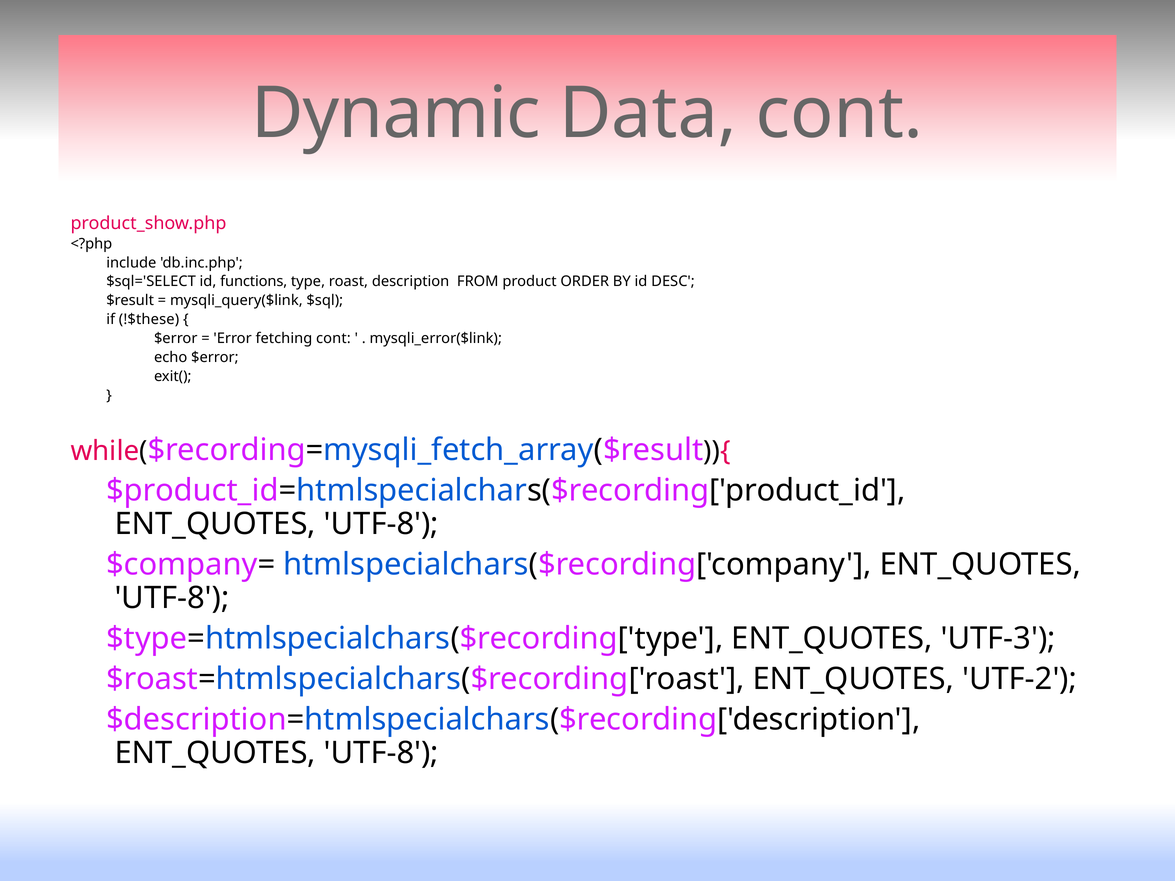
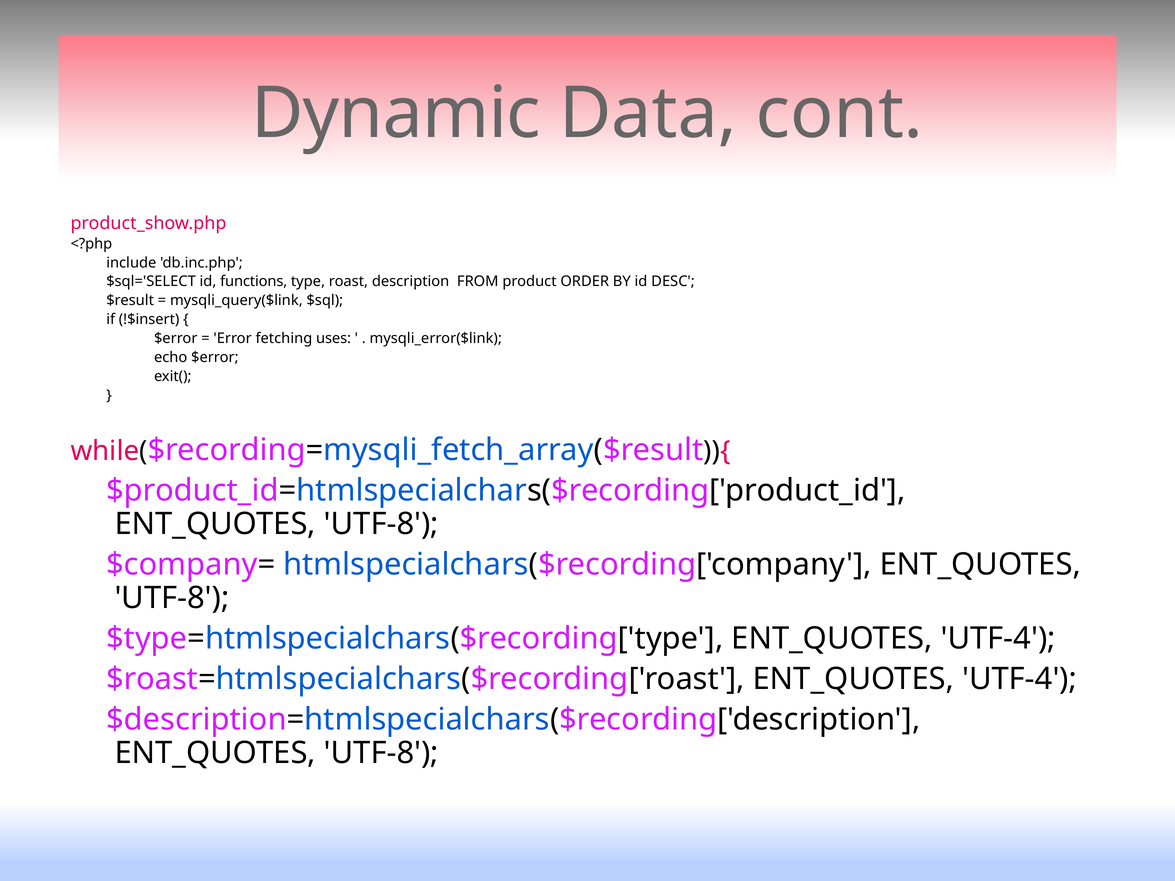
!$these: !$these -> !$insert
fetching cont: cont -> uses
$type=htmlspecialchars($recording['type ENT_QUOTES UTF-3: UTF-3 -> UTF-4
$roast=htmlspecialchars($recording['roast ENT_QUOTES UTF-2: UTF-2 -> UTF-4
